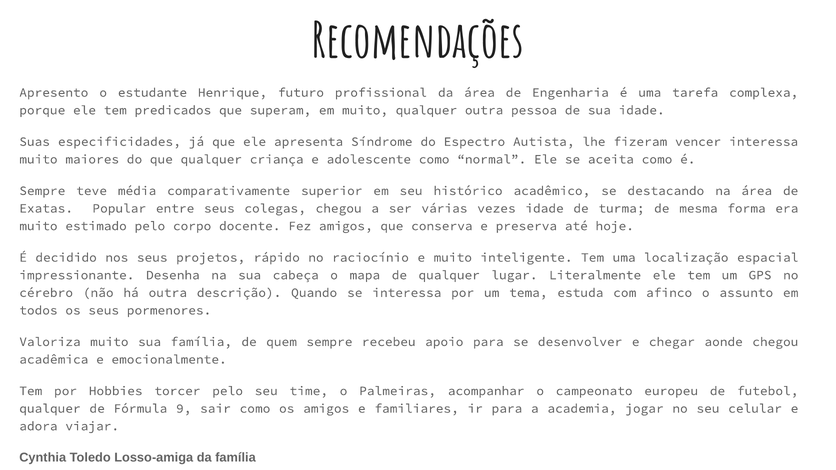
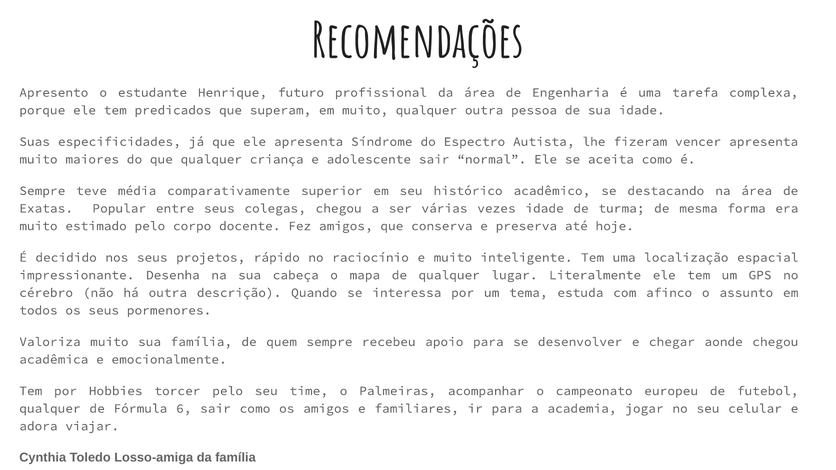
vencer interessa: interessa -> apresenta
adolescente como: como -> sair
9: 9 -> 6
